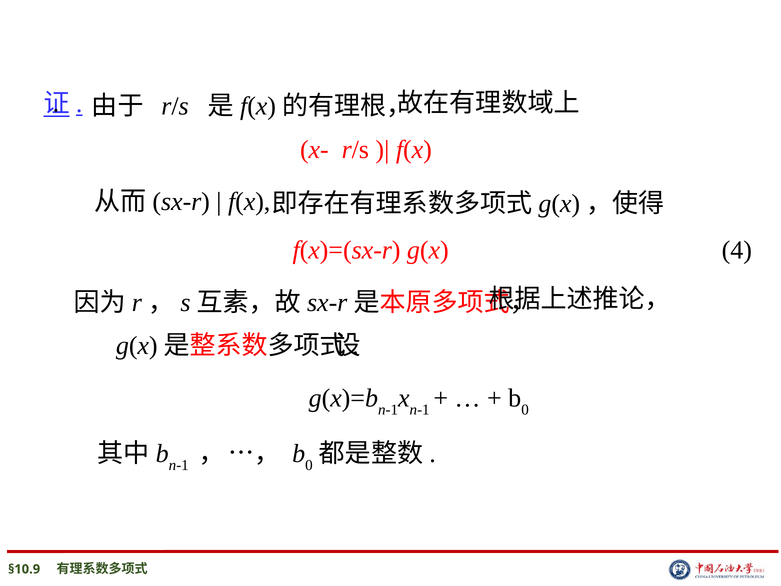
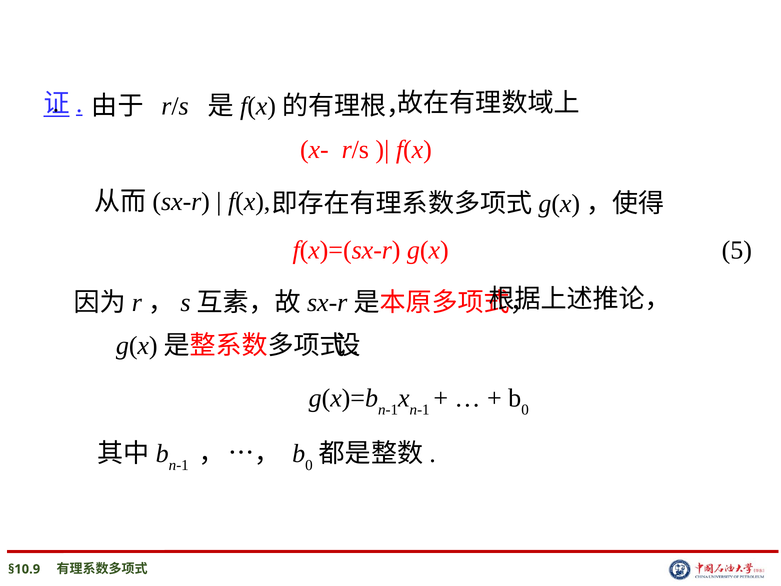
4: 4 -> 5
